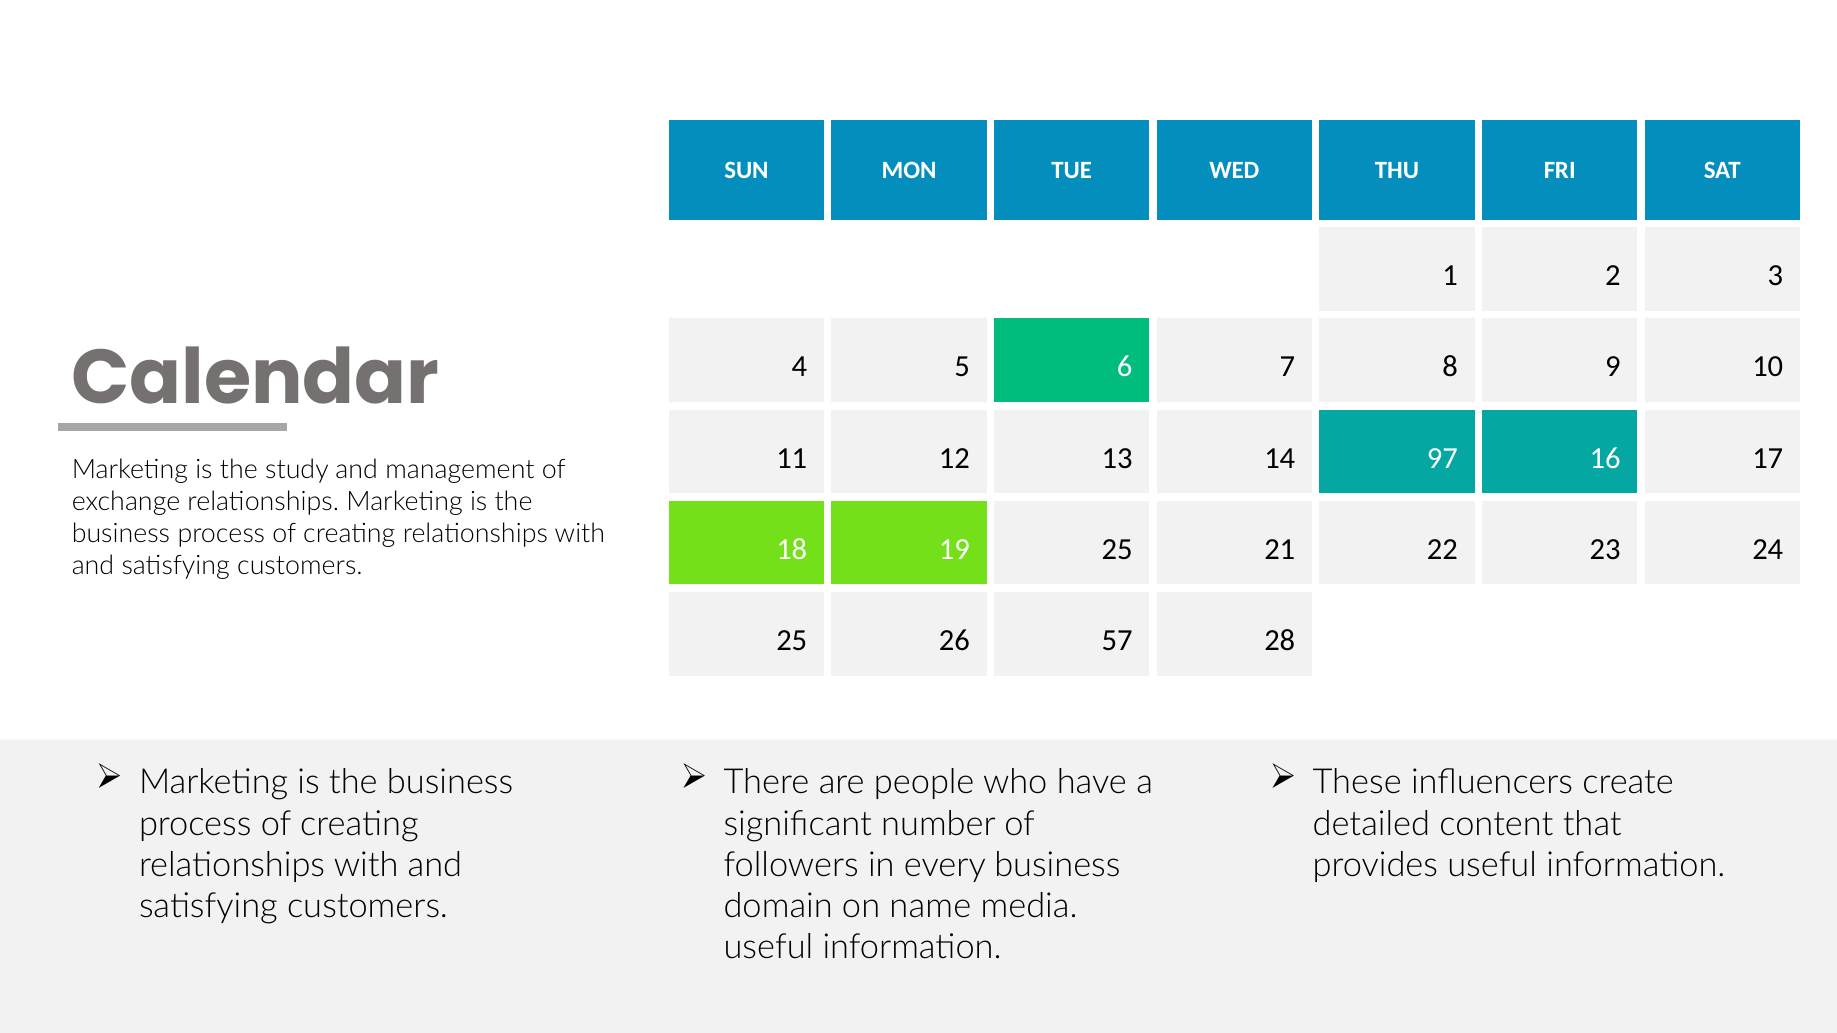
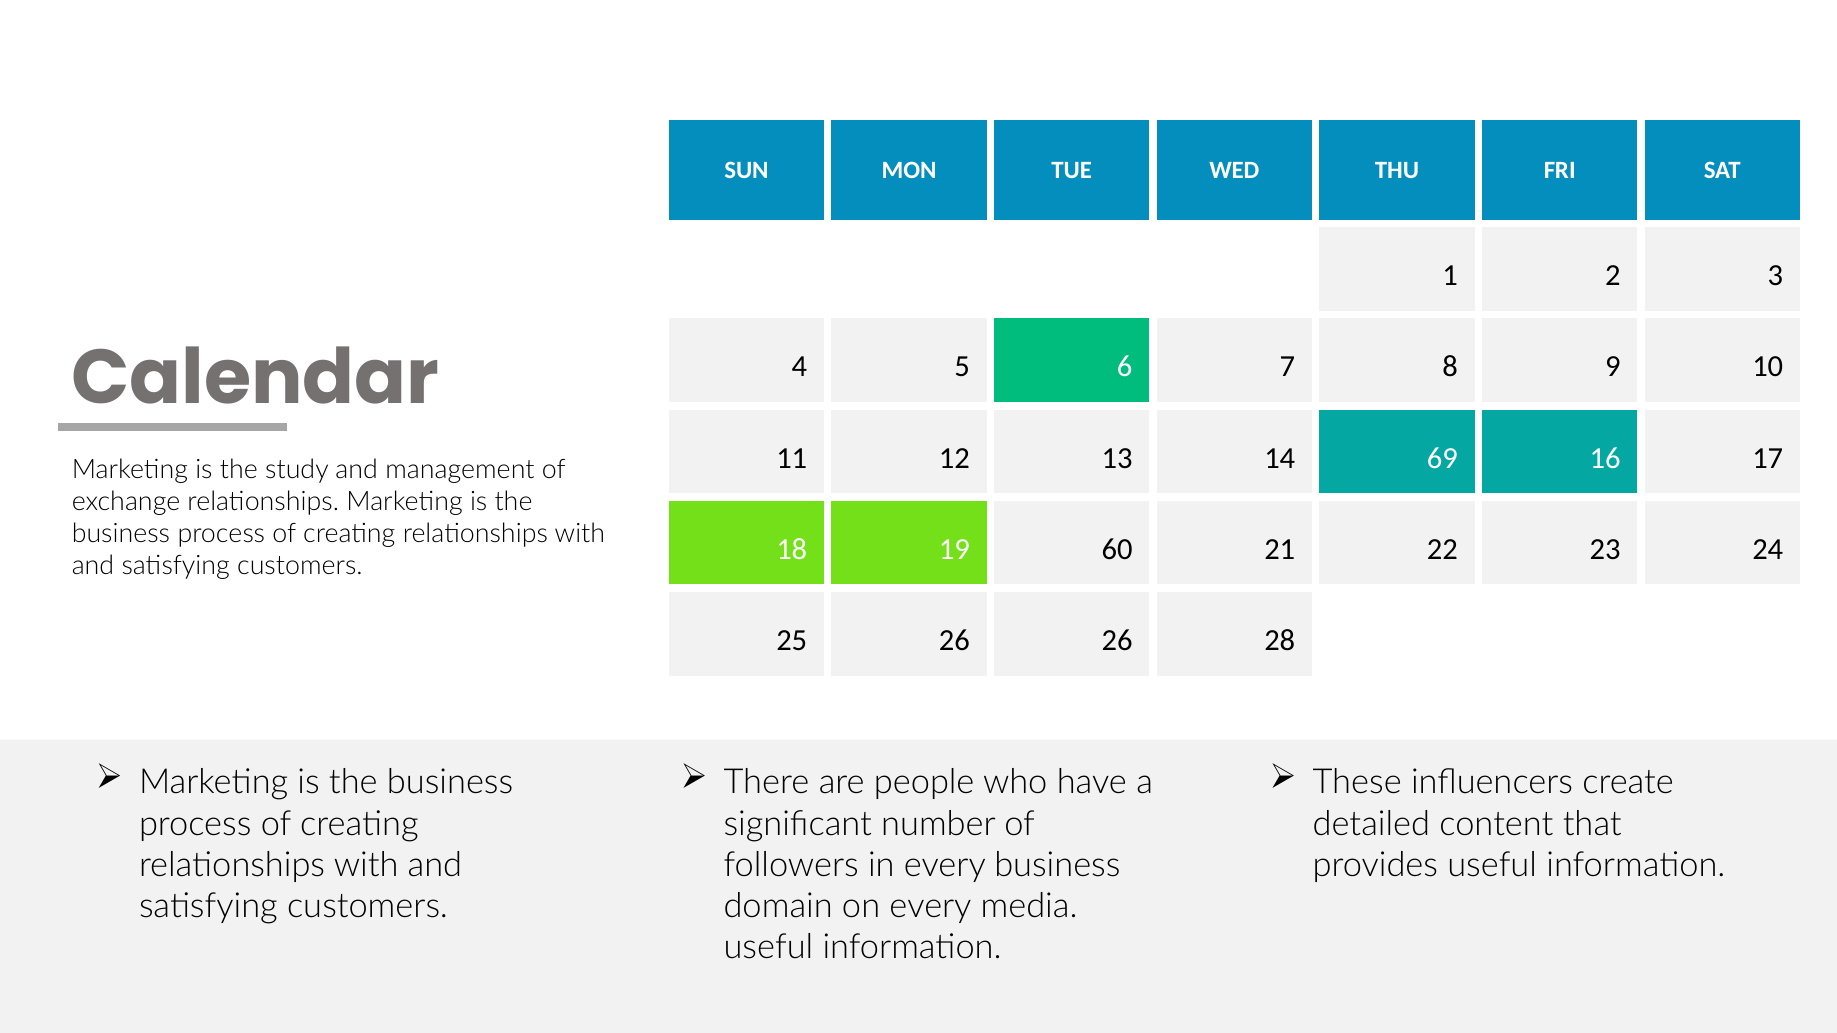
97: 97 -> 69
19 25: 25 -> 60
26 57: 57 -> 26
on name: name -> every
